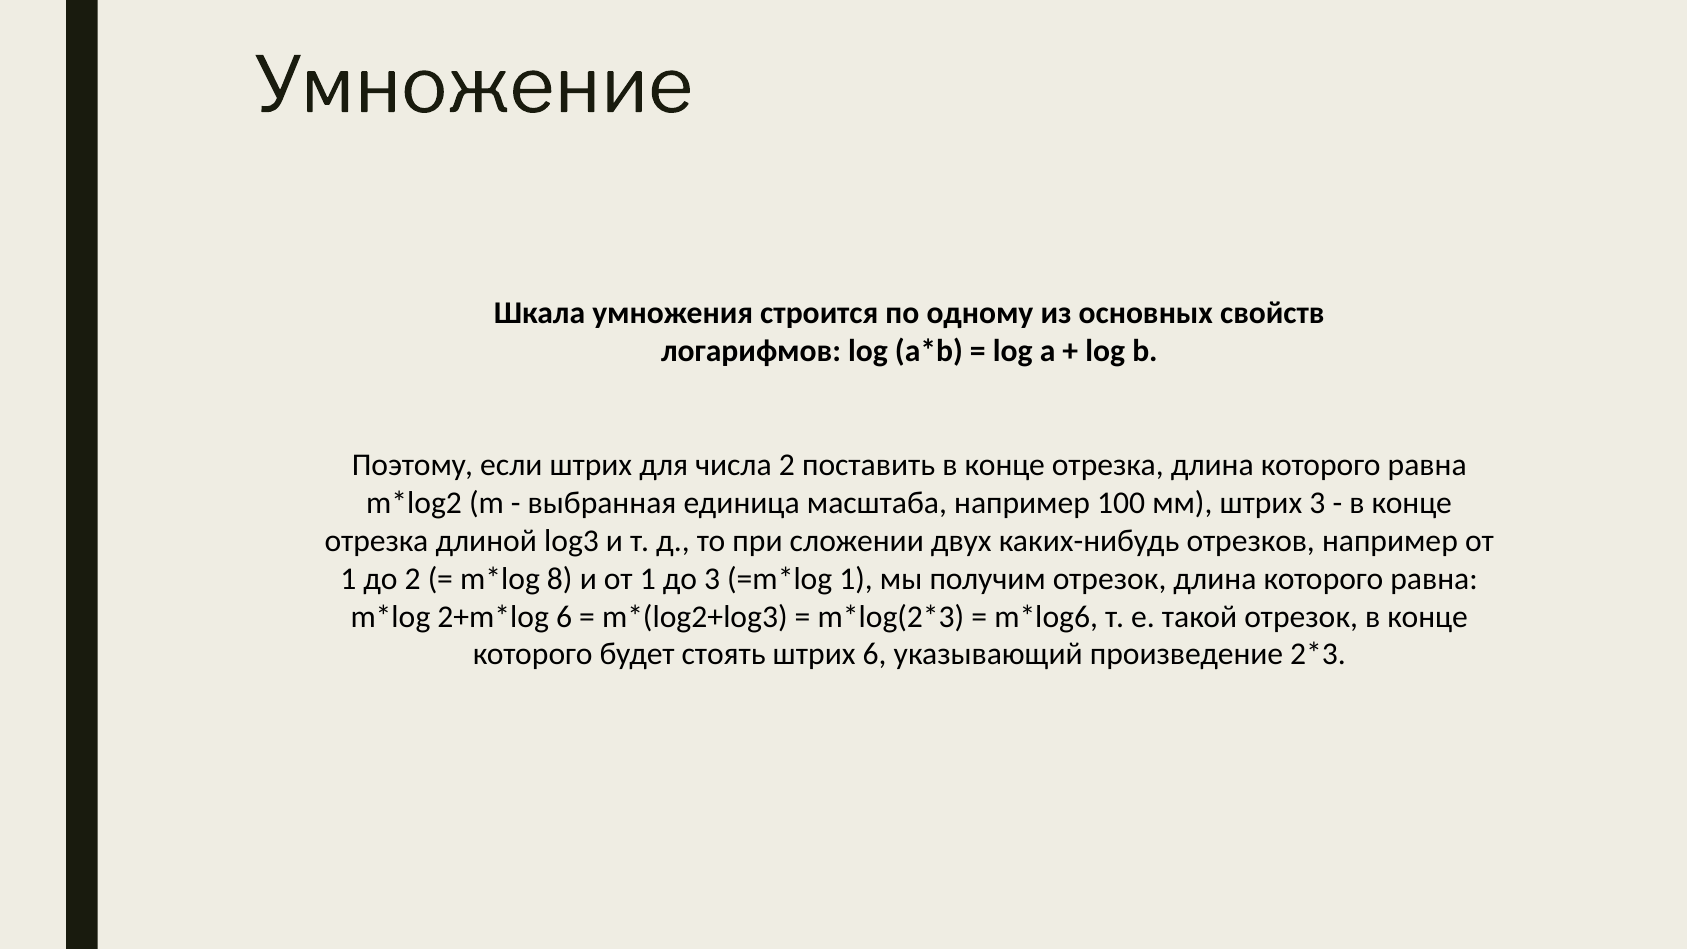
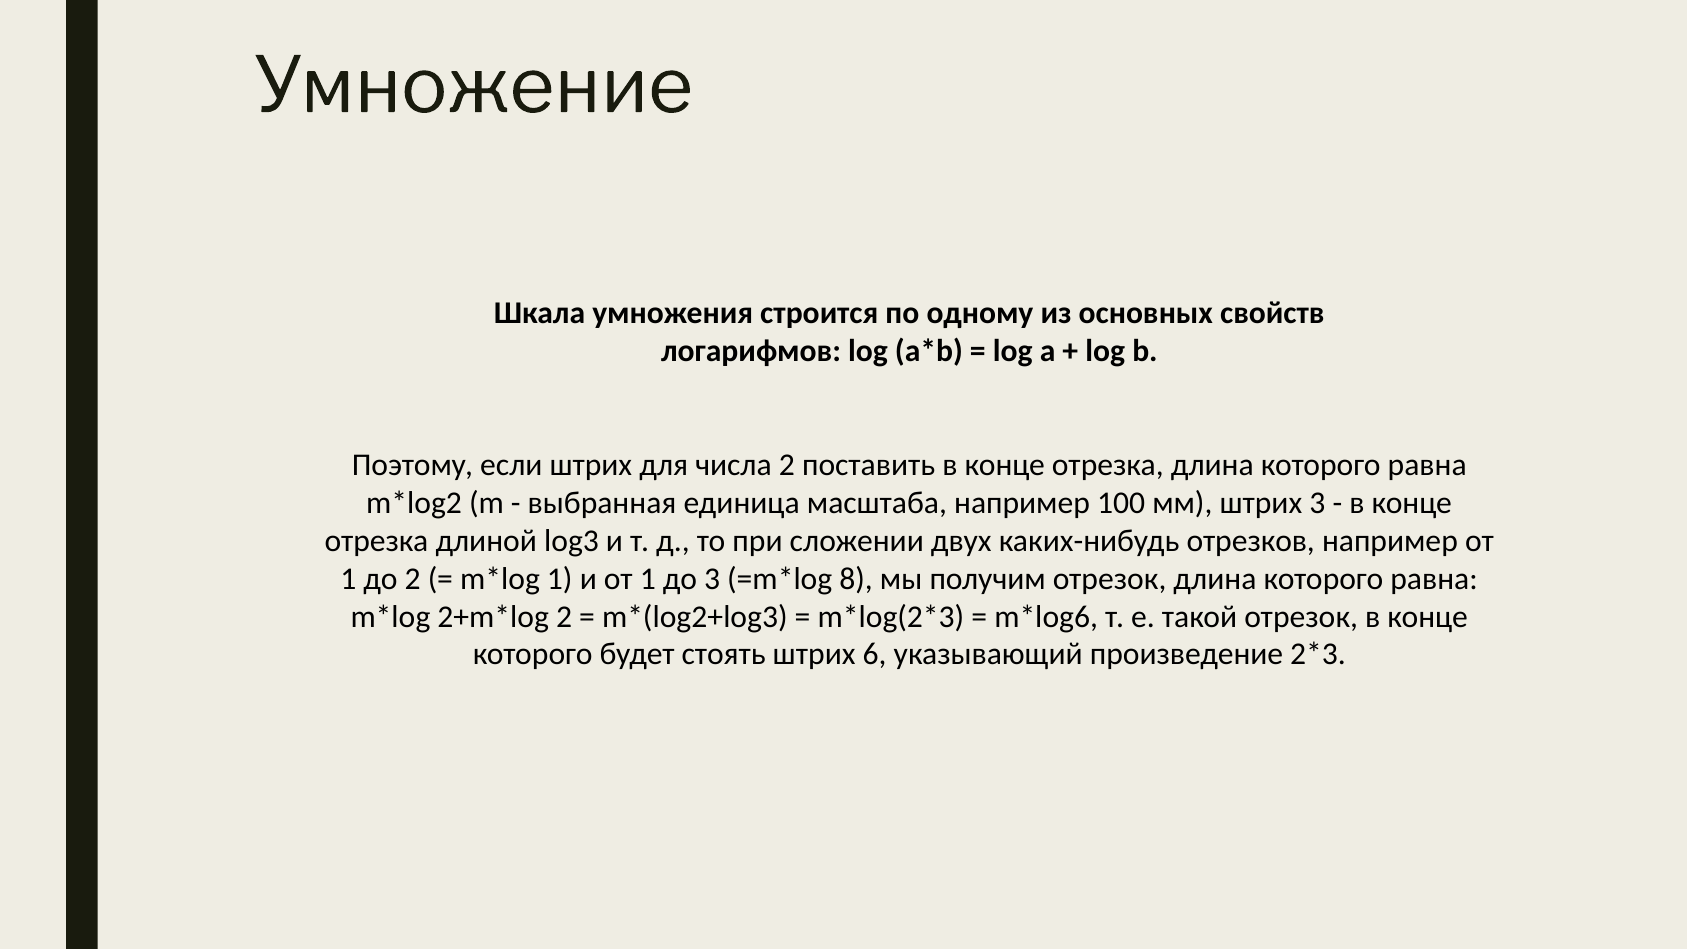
8 at (560, 579): 8 -> 1
1 at (856, 579): 1 -> 8
6 at (564, 617): 6 -> 2
